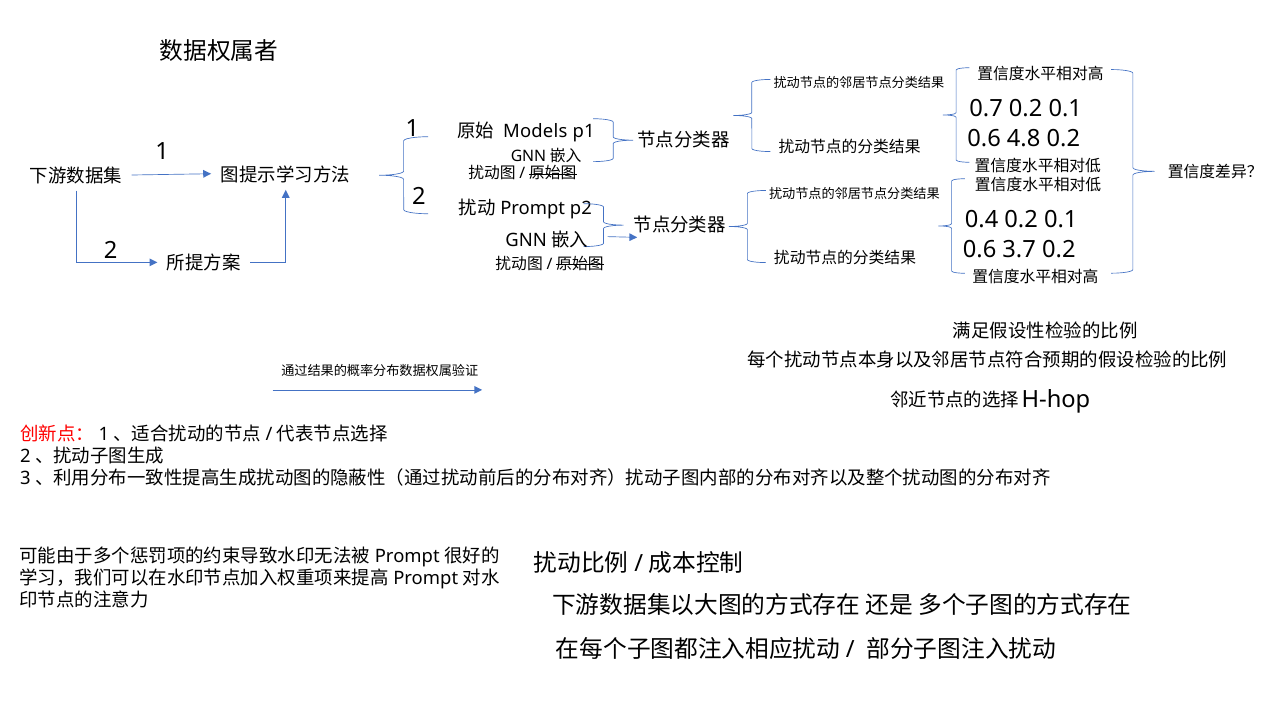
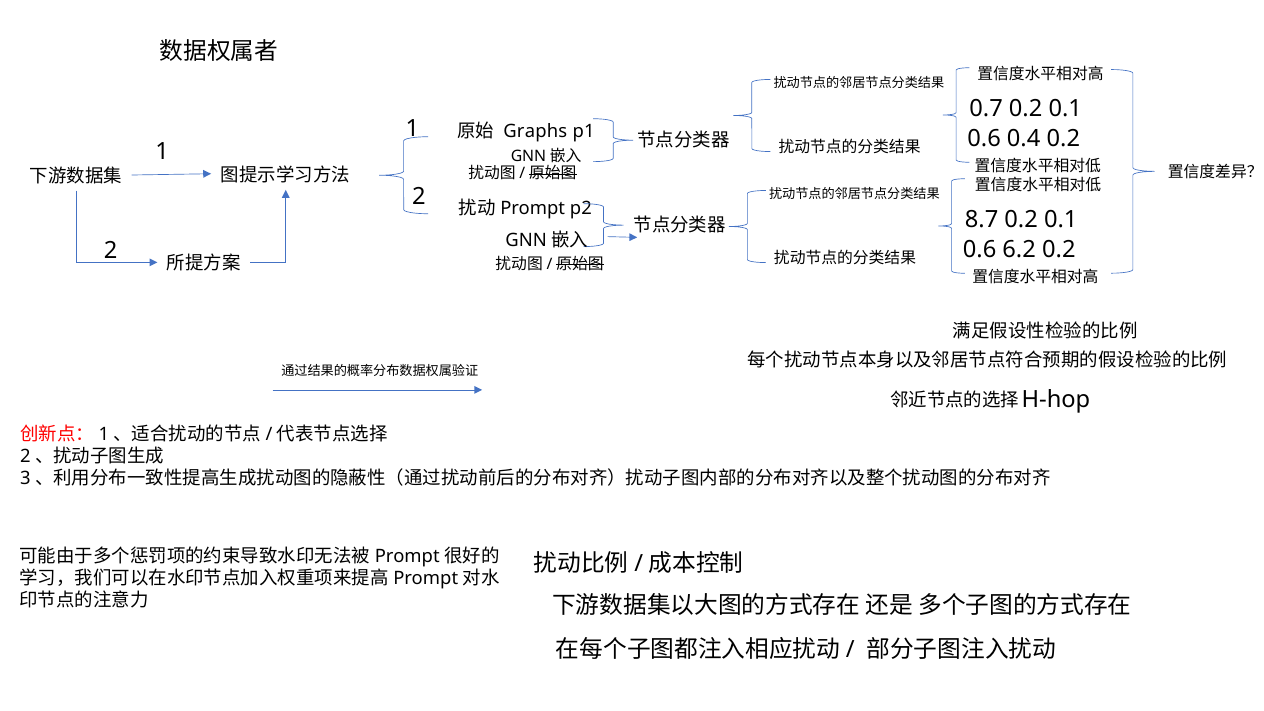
Models: Models -> Graphs
4.8: 4.8 -> 0.4
0.4: 0.4 -> 8.7
3.7: 3.7 -> 6.2
